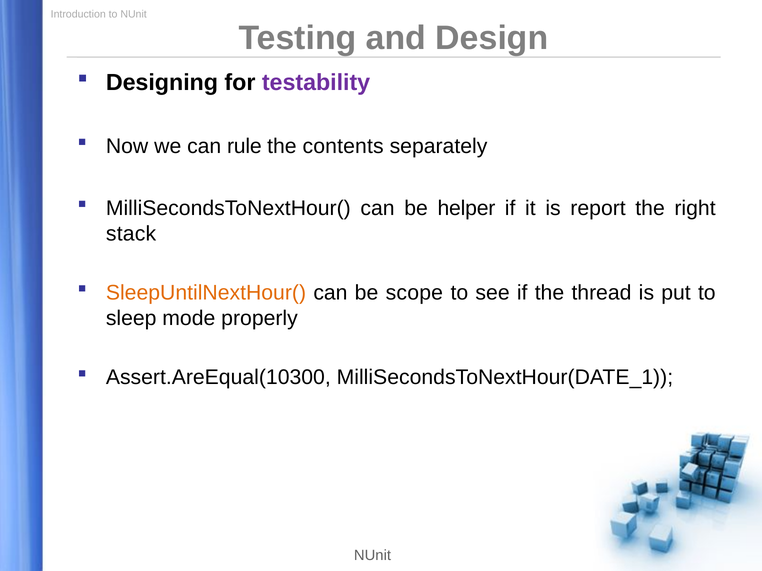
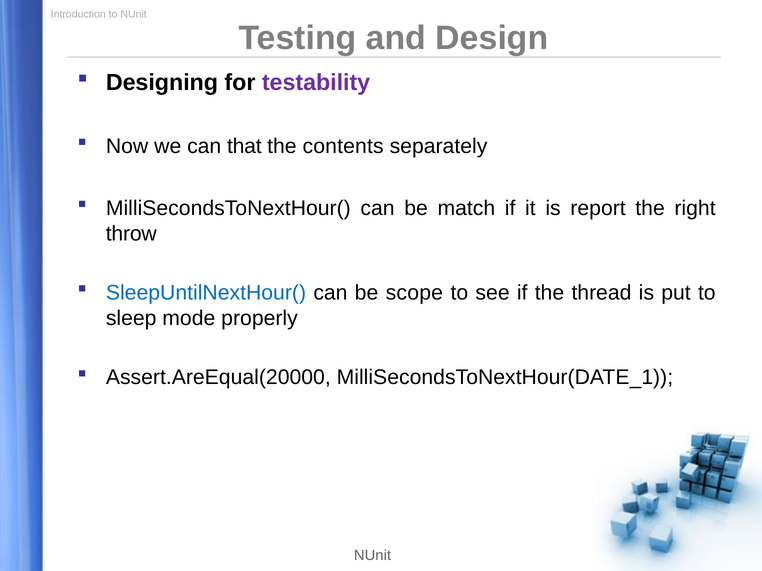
rule: rule -> that
helper: helper -> match
stack: stack -> throw
SleepUntilNextHour( colour: orange -> blue
Assert.AreEqual(10300: Assert.AreEqual(10300 -> Assert.AreEqual(20000
